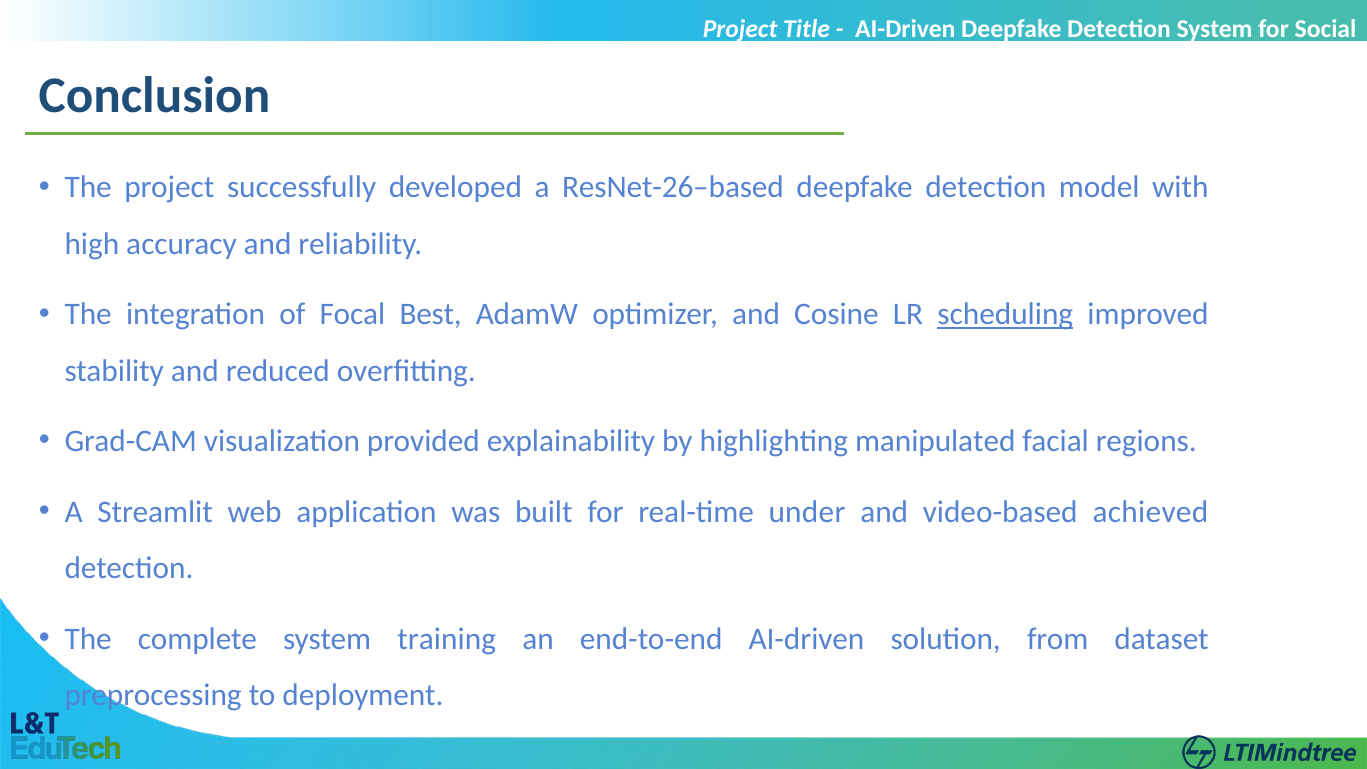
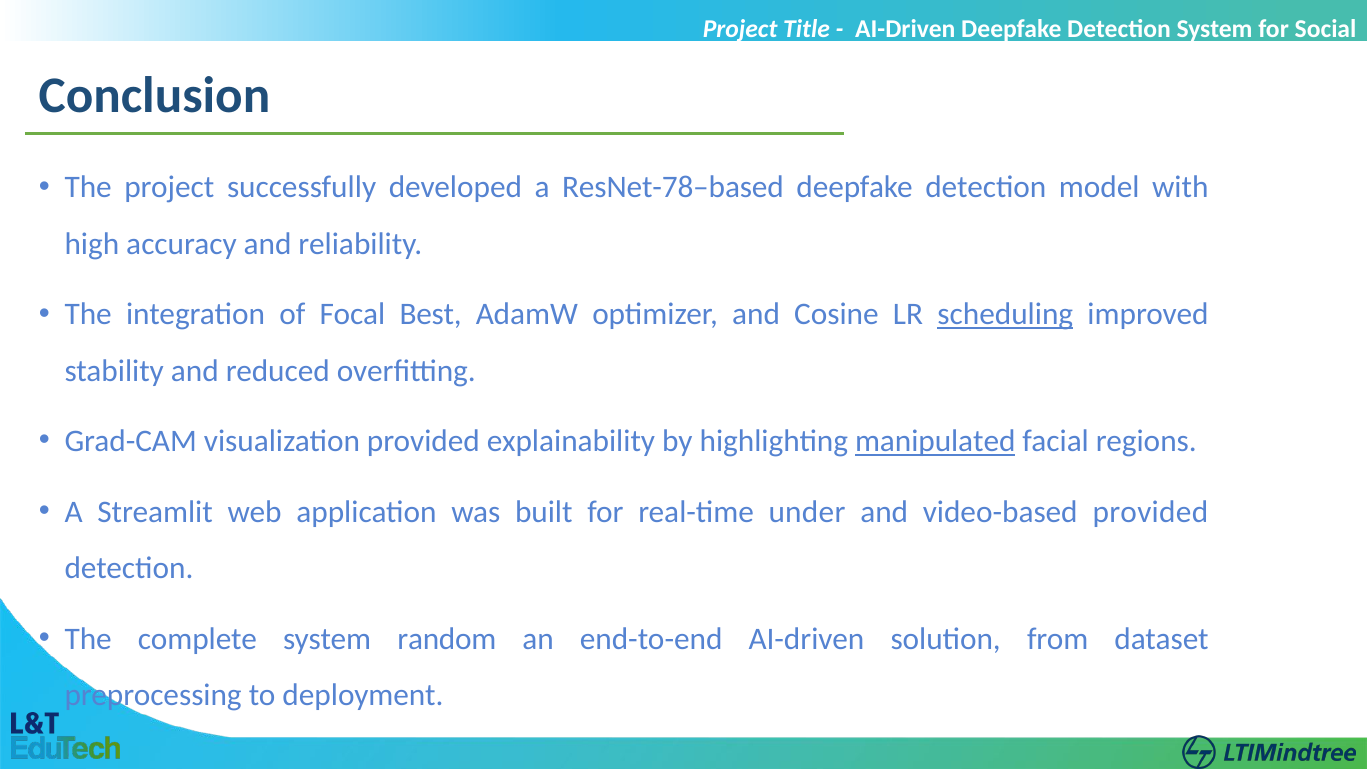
ResNet-26–based: ResNet-26–based -> ResNet-78–based
manipulated underline: none -> present
video-based achieved: achieved -> provided
training: training -> random
